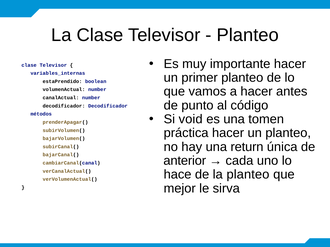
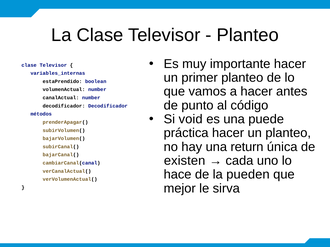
tomen: tomen -> puede
anterior: anterior -> existen
la planteo: planteo -> pueden
